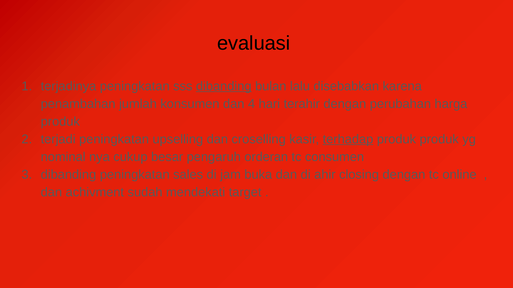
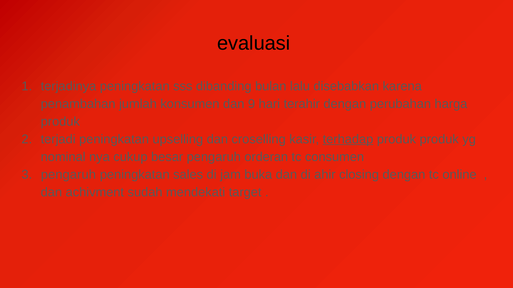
dibanding at (224, 86) underline: present -> none
4: 4 -> 9
dibanding at (68, 175): dibanding -> pengaruh
